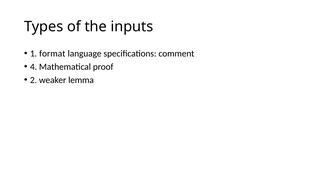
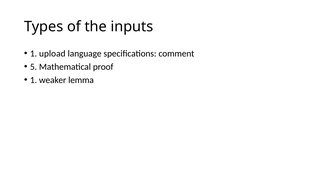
format: format -> upload
4: 4 -> 5
2 at (34, 80): 2 -> 1
